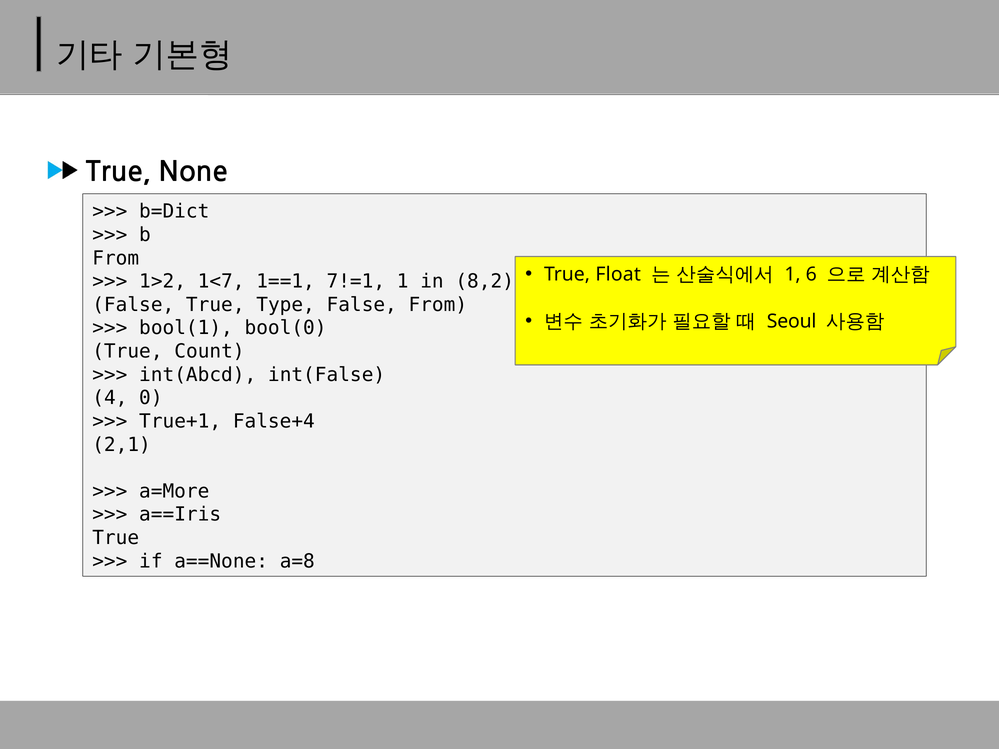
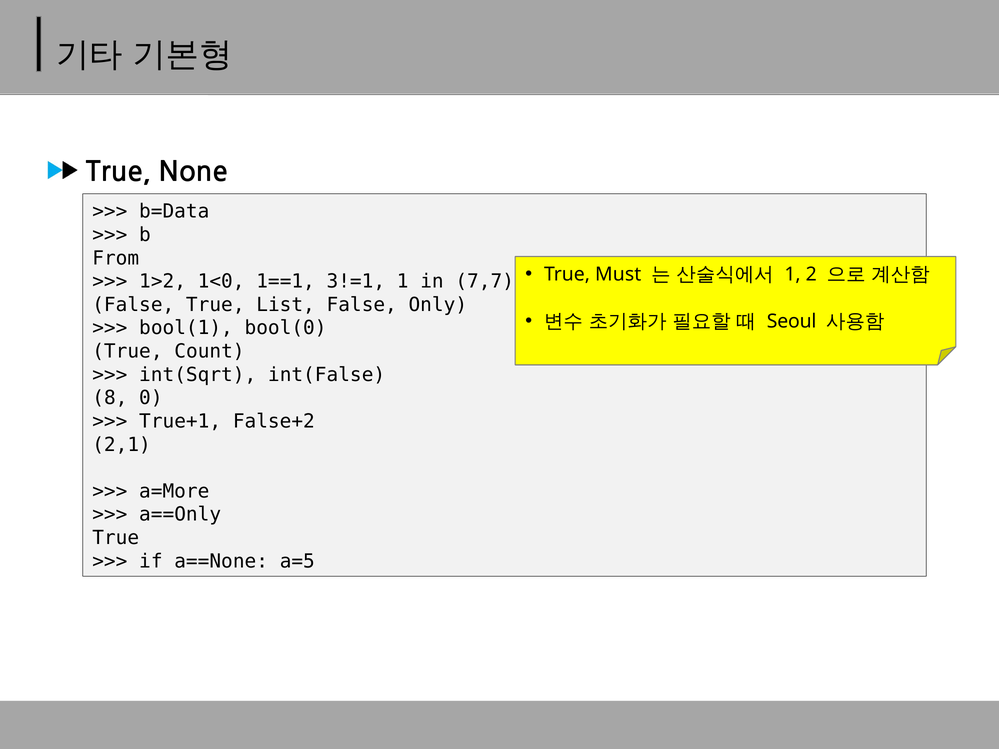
b=Dict: b=Dict -> b=Data
Float: Float -> Must
6: 6 -> 2
1<7: 1<7 -> 1<0
7!=1: 7!=1 -> 3!=1
8,2: 8,2 -> 7,7
Type: Type -> List
False From: From -> Only
int(Abcd: int(Abcd -> int(Sqrt
4: 4 -> 8
False+4: False+4 -> False+2
a==Iris: a==Iris -> a==Only
a=8: a=8 -> a=5
